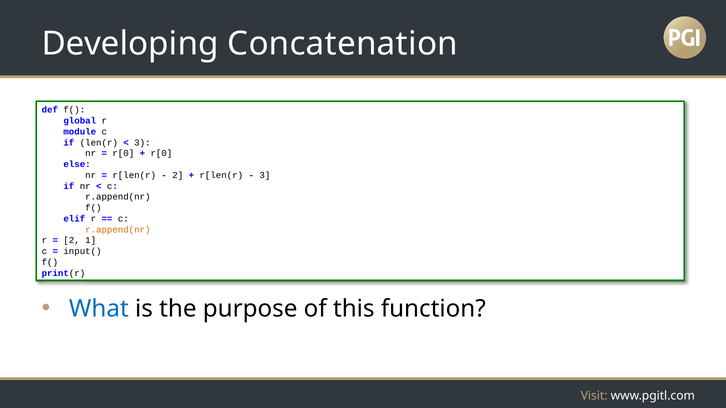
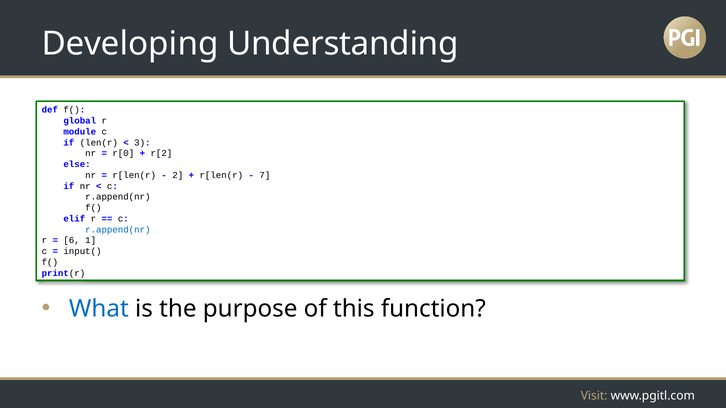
Concatenation: Concatenation -> Understanding
r[0 at (161, 154): r[0 -> r[2
3 at (265, 175): 3 -> 7
r.append(nr at (118, 230) colour: orange -> blue
2 at (72, 241): 2 -> 6
